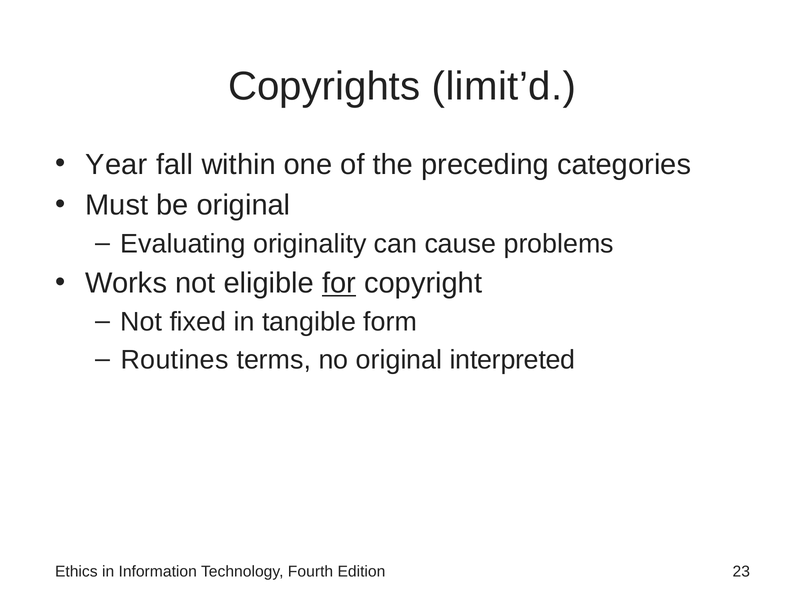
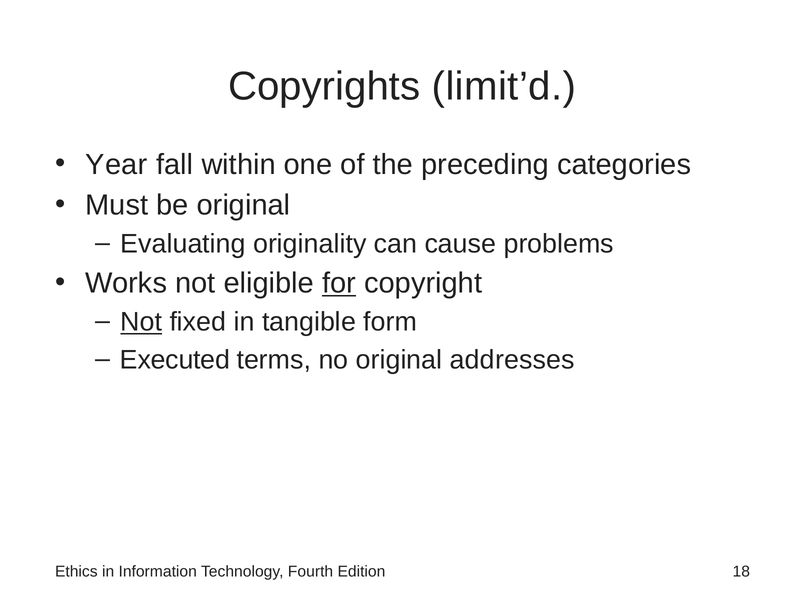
Not at (141, 322) underline: none -> present
Routines: Routines -> Executed
interpreted: interpreted -> addresses
23: 23 -> 18
